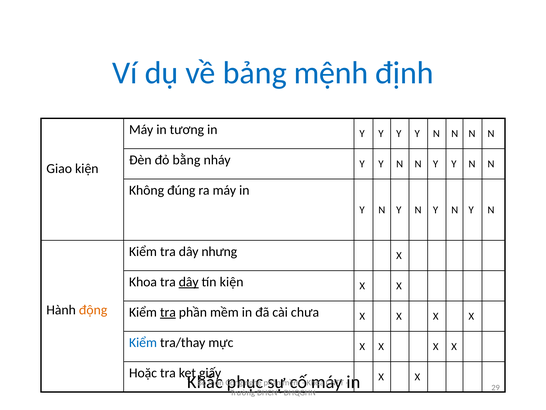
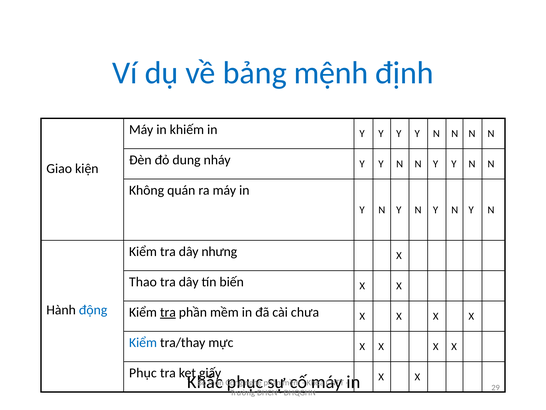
tương: tương -> khiếm
bằng: bằng -> dung
đúng: đúng -> quán
Khoa at (143, 282): Khoa -> Thao
dây at (189, 282) underline: present -> none
tín kiện: kiện -> biến
động colour: orange -> blue
Hoặc at (143, 373): Hoặc -> Phục
